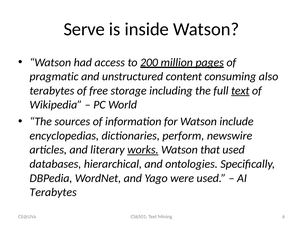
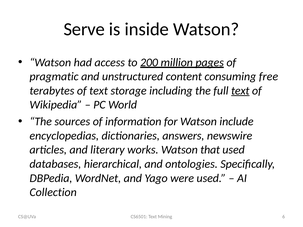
also: also -> free
of free: free -> text
perform: perform -> answers
works underline: present -> none
Terabytes at (53, 192): Terabytes -> Collection
